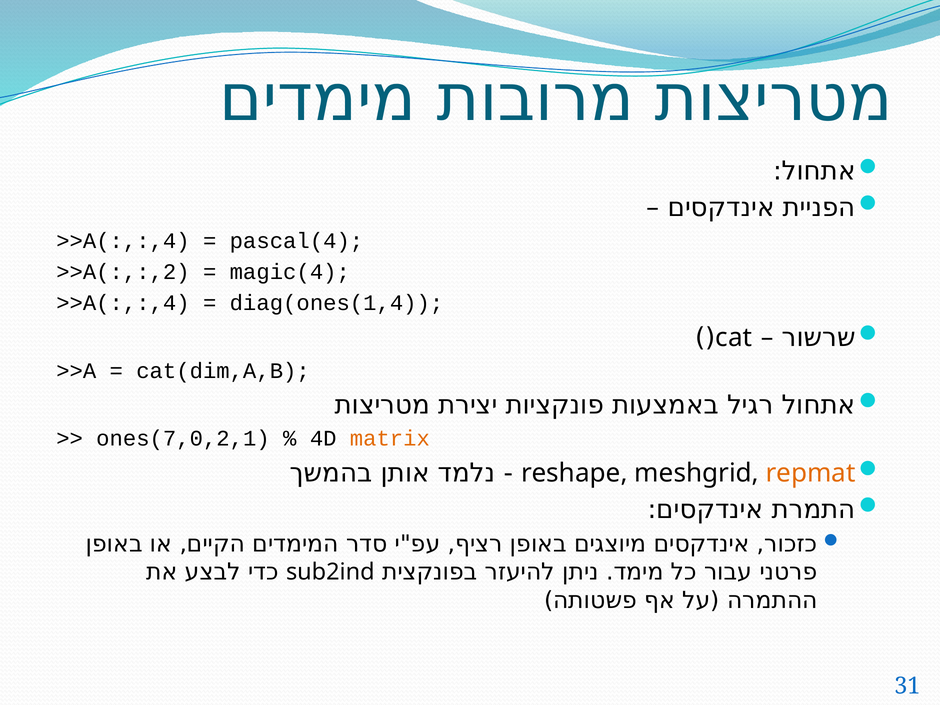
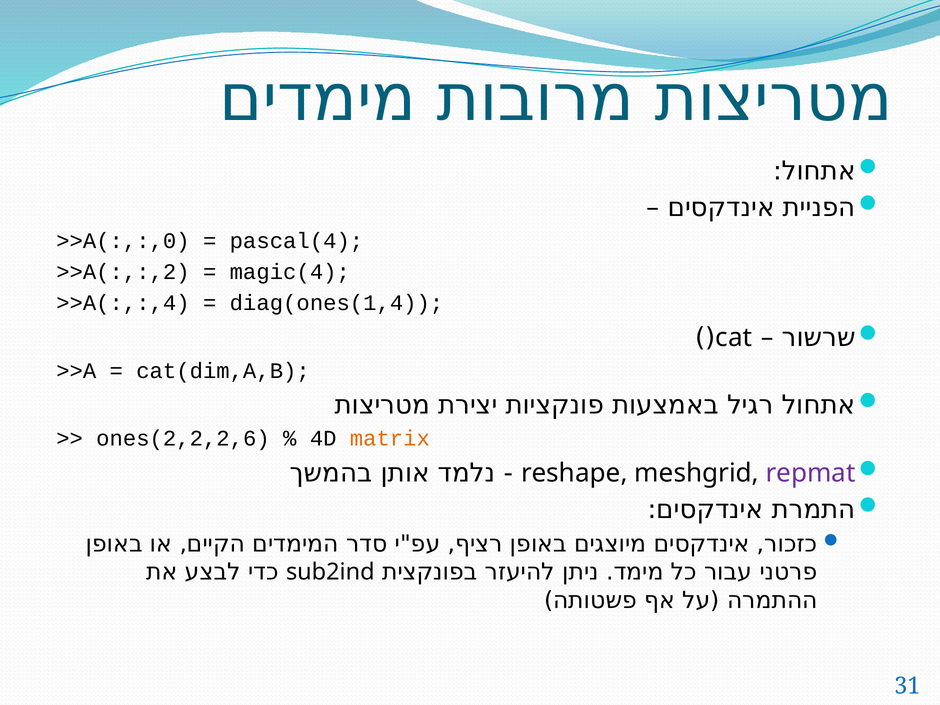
>>A(:,:,4 at (123, 241): >>A(:,:,4 -> >>A(:,:,0
ones(7,0,2,1: ones(7,0,2,1 -> ones(2,2,2,6
repmat colour: orange -> purple
